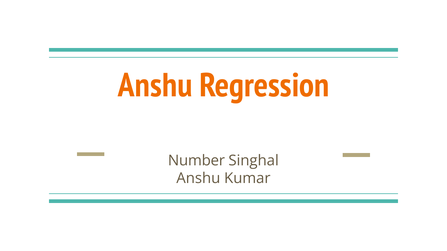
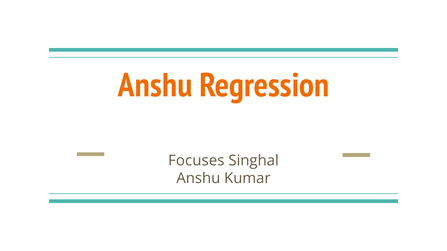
Number: Number -> Focuses
